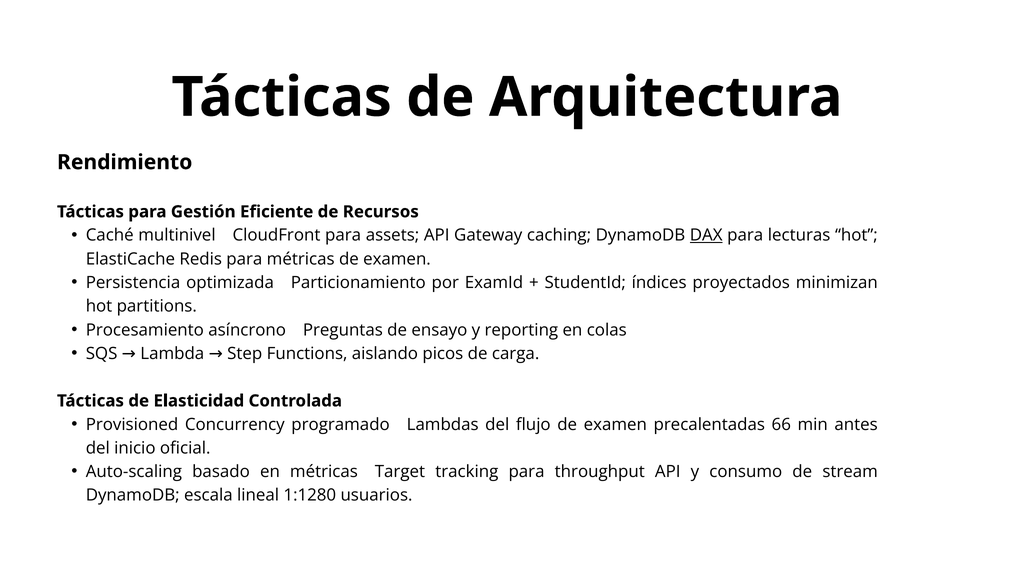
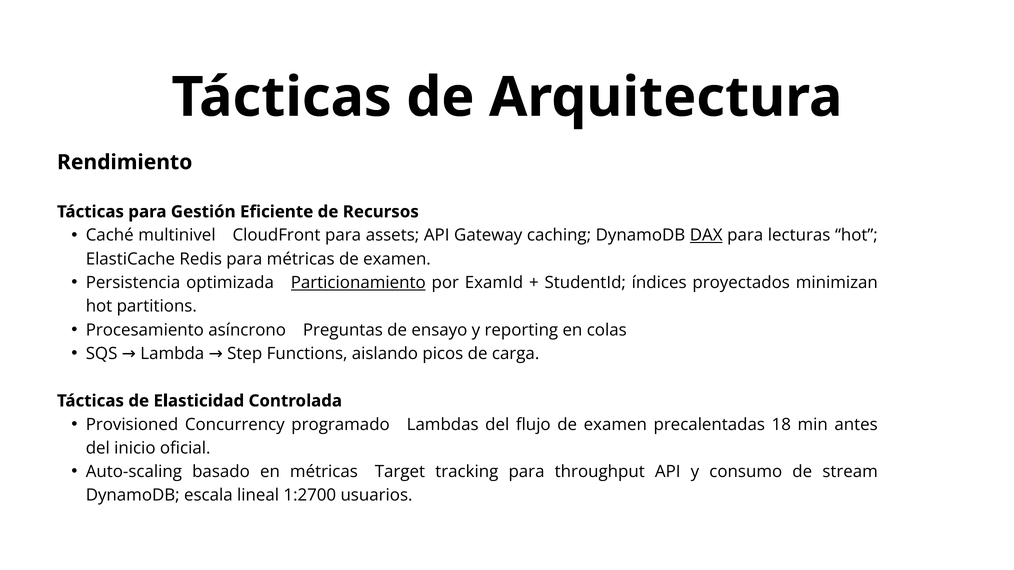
Particionamiento underline: none -> present
66: 66 -> 18
1:1280: 1:1280 -> 1:2700
